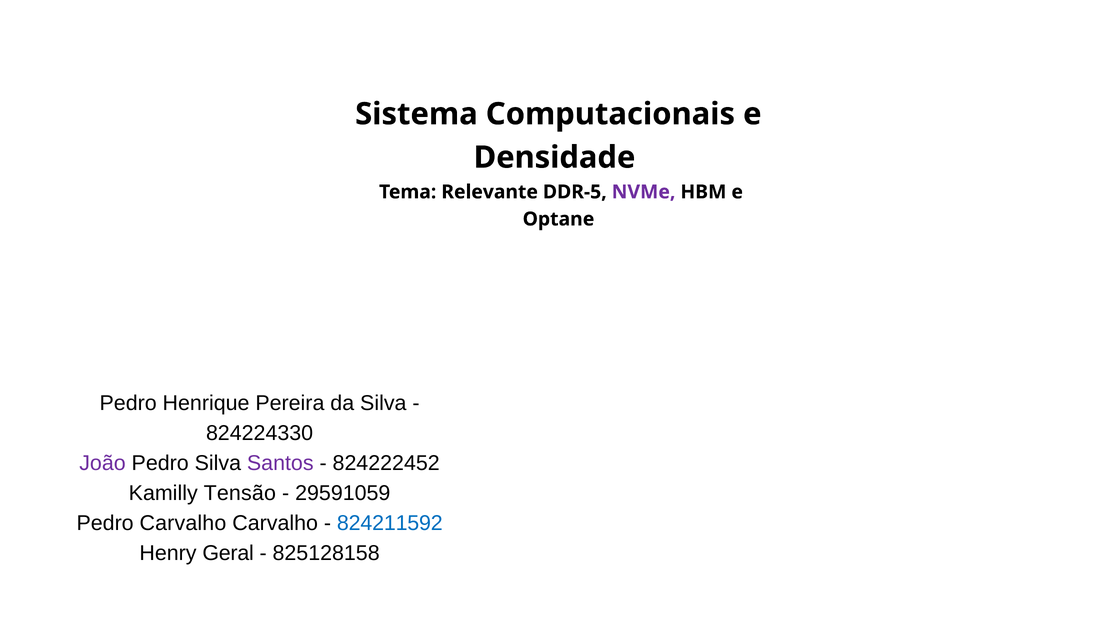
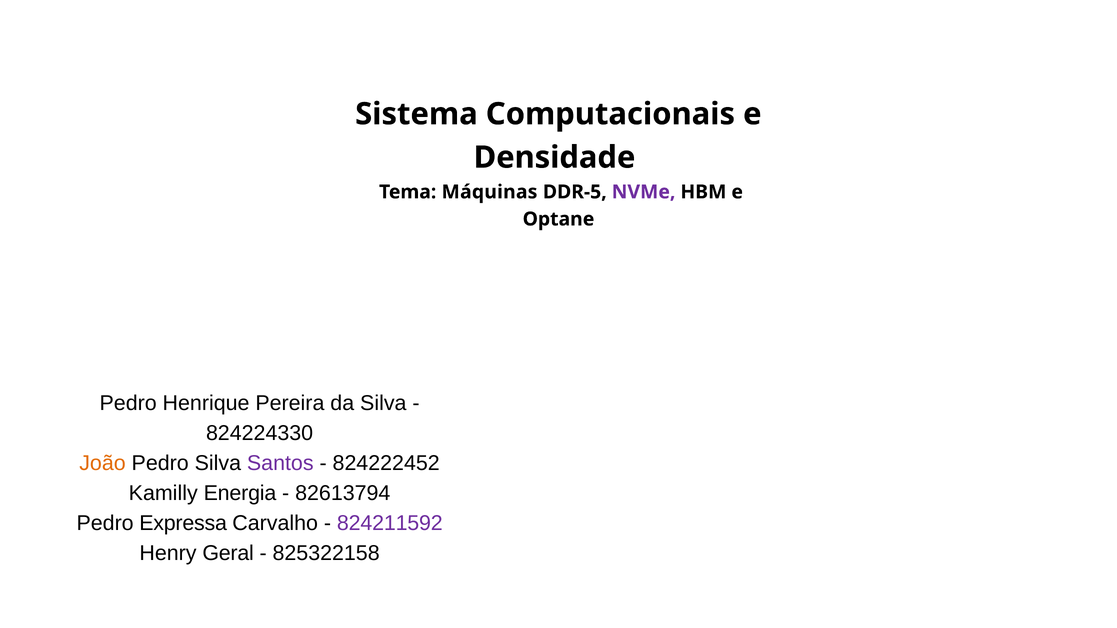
Relevante: Relevante -> Máquinas
João colour: purple -> orange
Tensão: Tensão -> Energia
29591059: 29591059 -> 82613794
Pedro Carvalho: Carvalho -> Expressa
824211592 colour: blue -> purple
825128158: 825128158 -> 825322158
